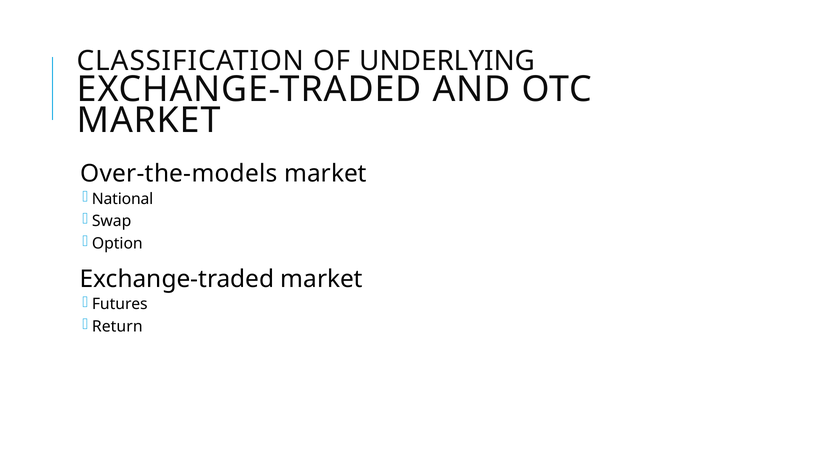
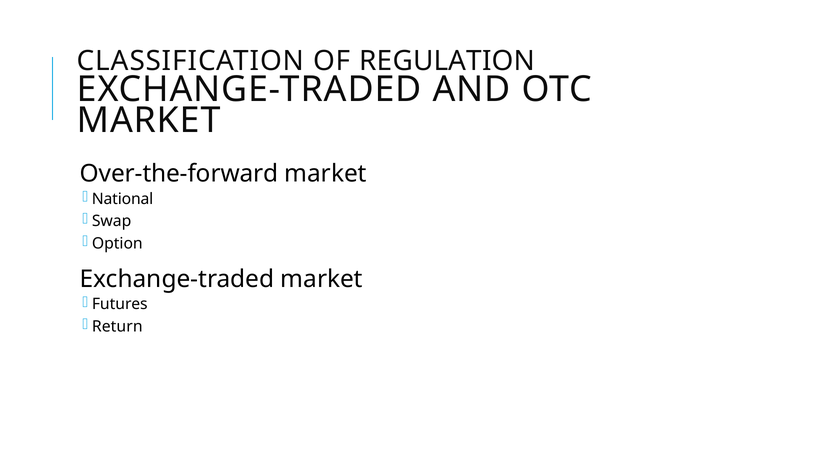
UNDERLYING: UNDERLYING -> REGULATION
Over-the-models: Over-the-models -> Over-the-forward
